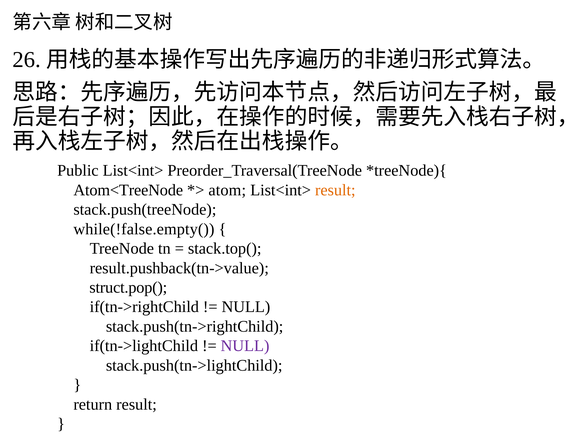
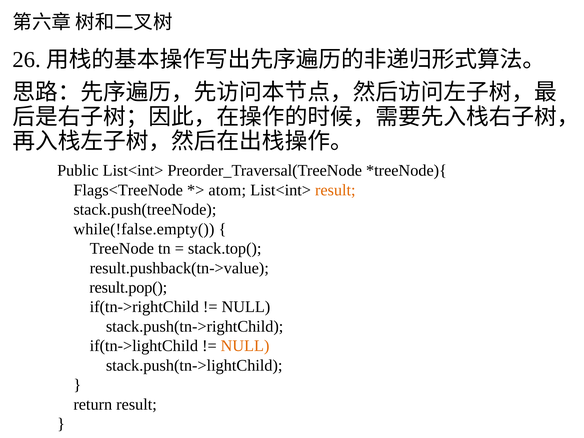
Atom<TreeNode: Atom<TreeNode -> Flags<TreeNode
struct.pop(: struct.pop( -> result.pop(
NULL at (245, 346) colour: purple -> orange
